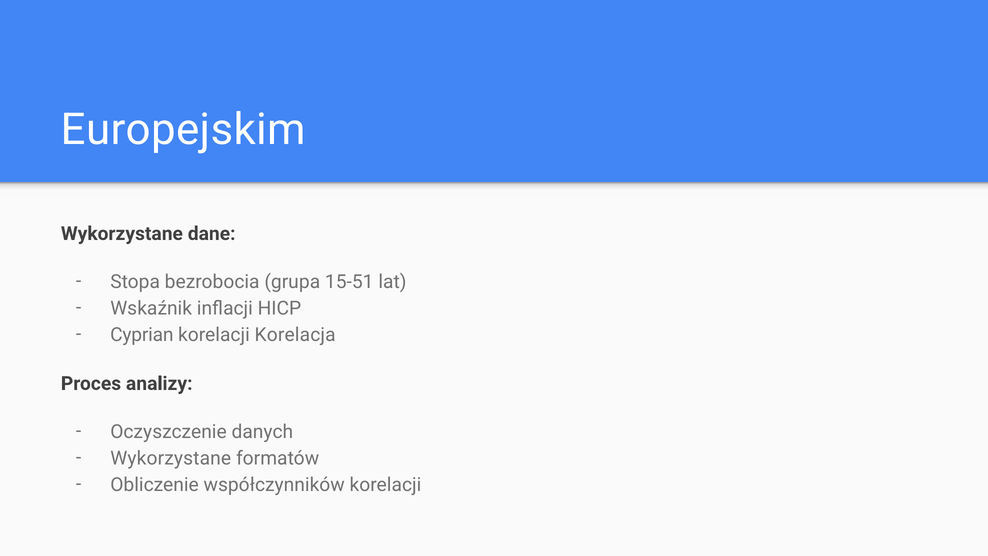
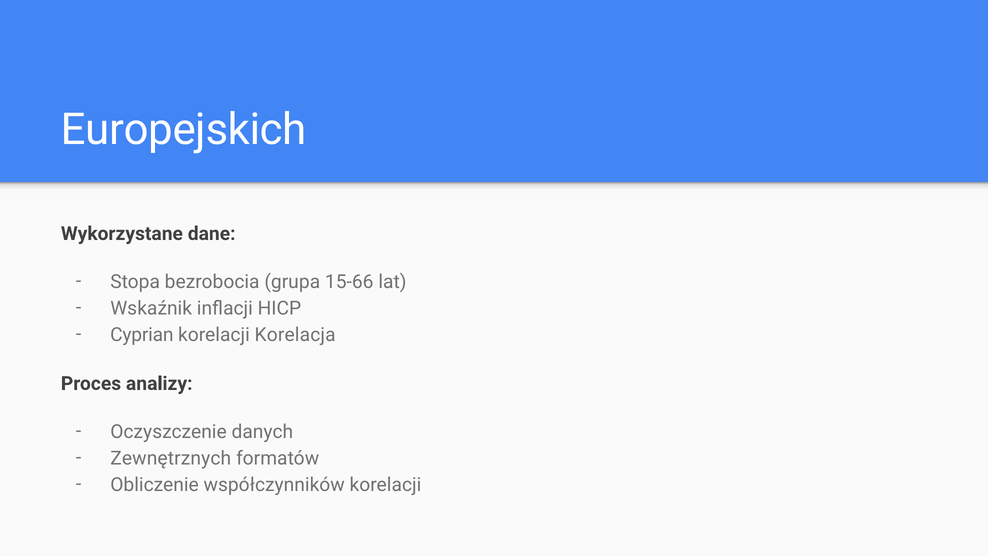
Europejskim: Europejskim -> Europejskich
15-51: 15-51 -> 15-66
Wykorzystane at (171, 458): Wykorzystane -> Zewnętrznych
